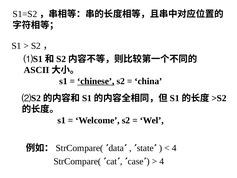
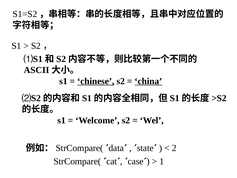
china underline: none -> present
4 at (174, 148): 4 -> 2
4 at (162, 161): 4 -> 1
